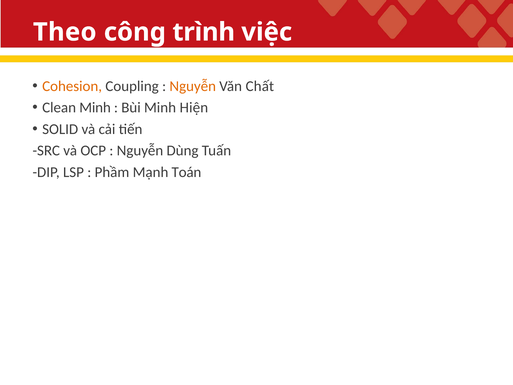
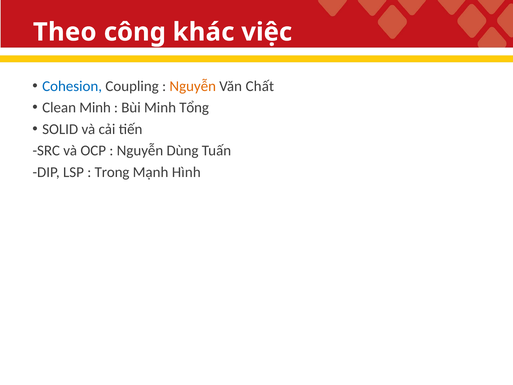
trình: trình -> khác
Cohesion colour: orange -> blue
Hiện: Hiện -> Tổng
Phầm: Phầm -> Trong
Toán: Toán -> Hình
